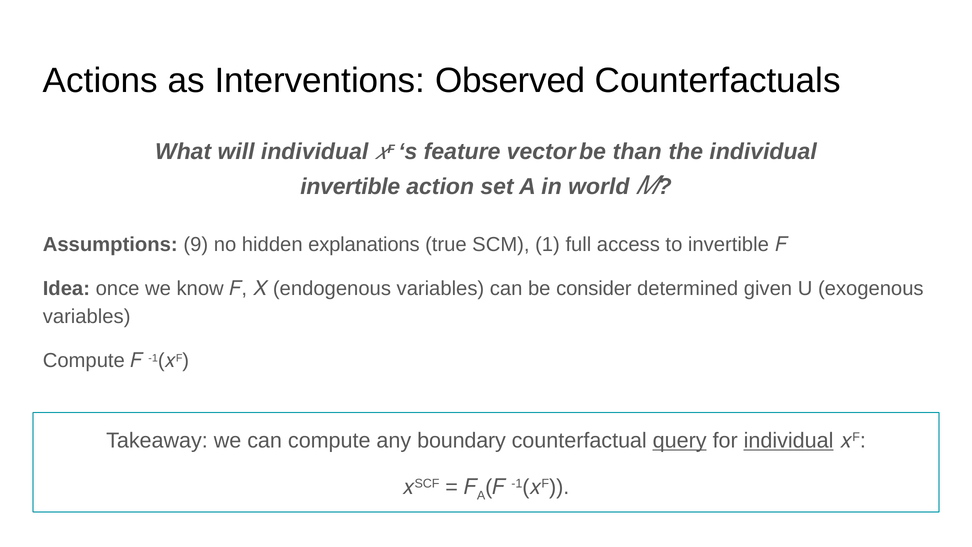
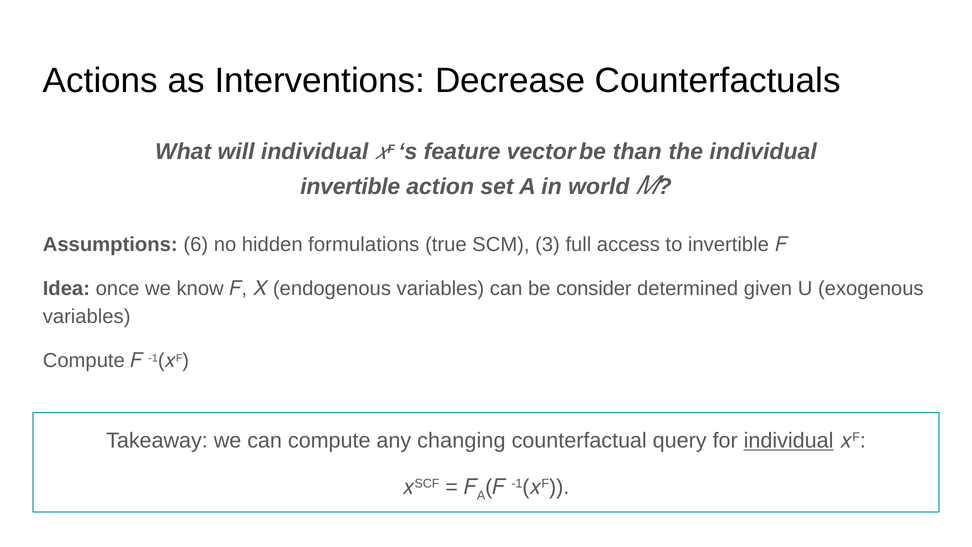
Observed: Observed -> Decrease
9: 9 -> 6
explanations: explanations -> formulations
1: 1 -> 3
boundary: boundary -> changing
query underline: present -> none
